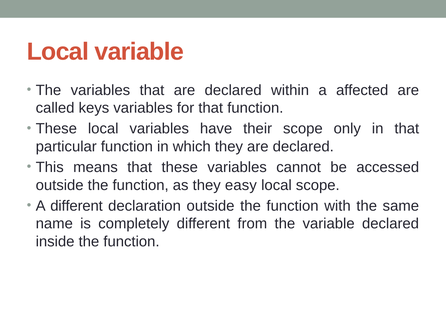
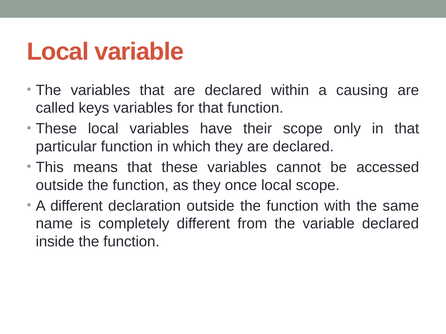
affected: affected -> causing
easy: easy -> once
